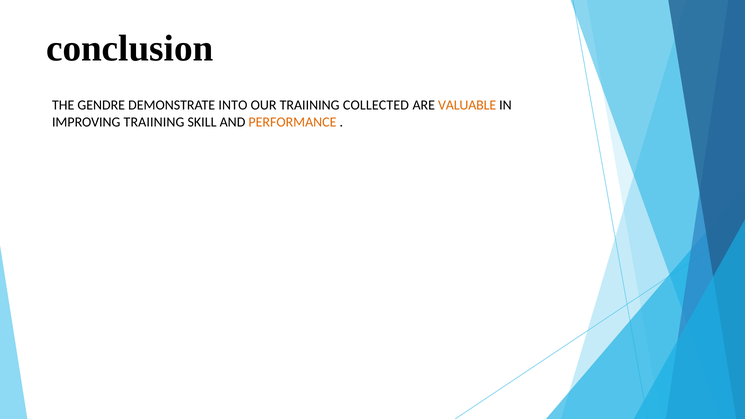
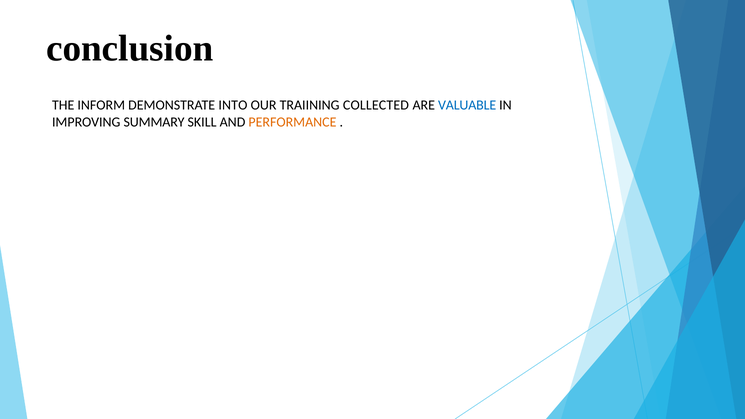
GENDRE: GENDRE -> INFORM
VALUABLE colour: orange -> blue
IMPROVING TRAIINING: TRAIINING -> SUMMARY
